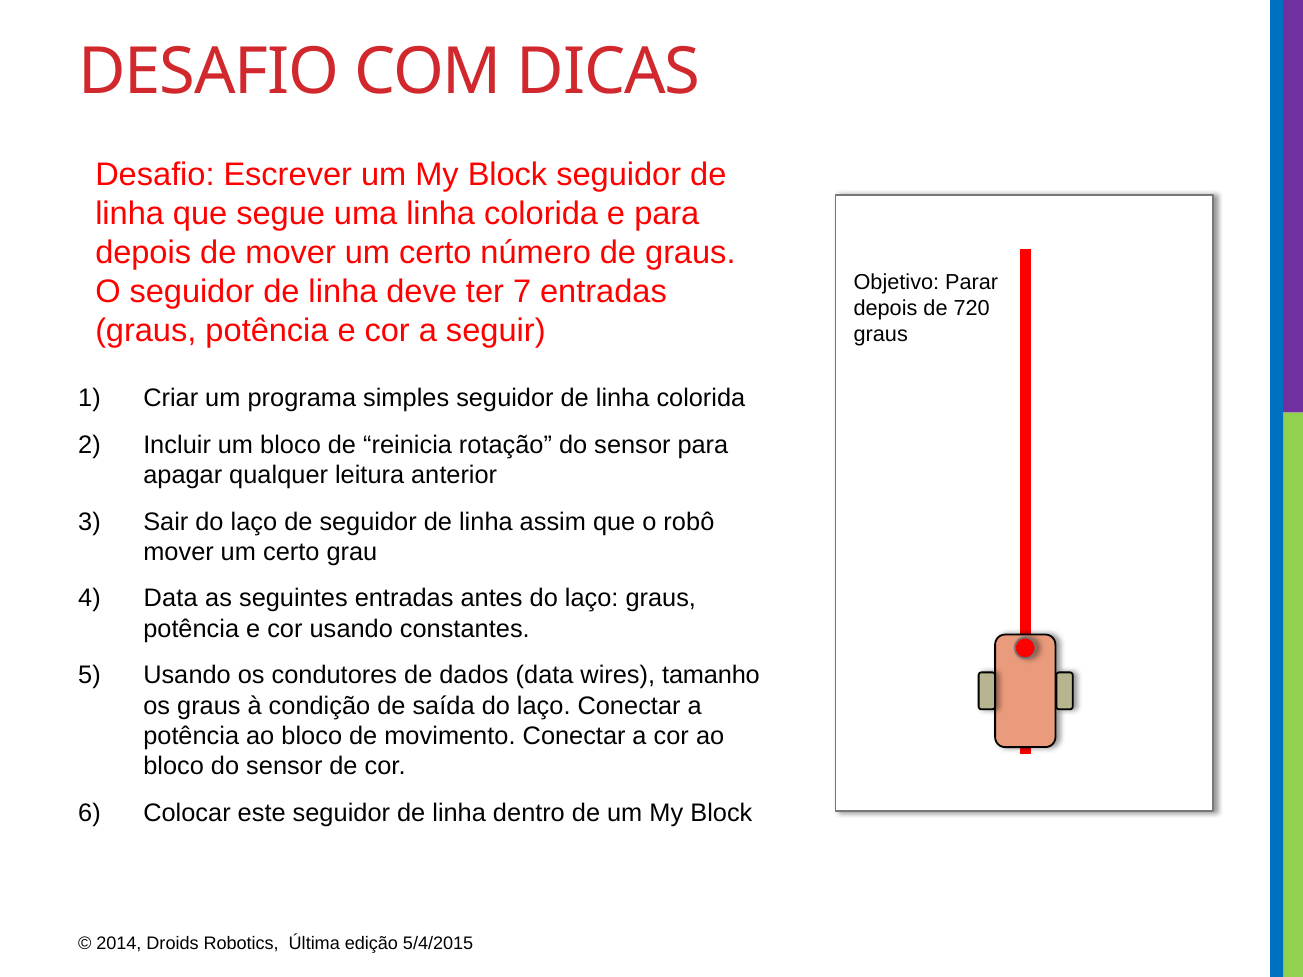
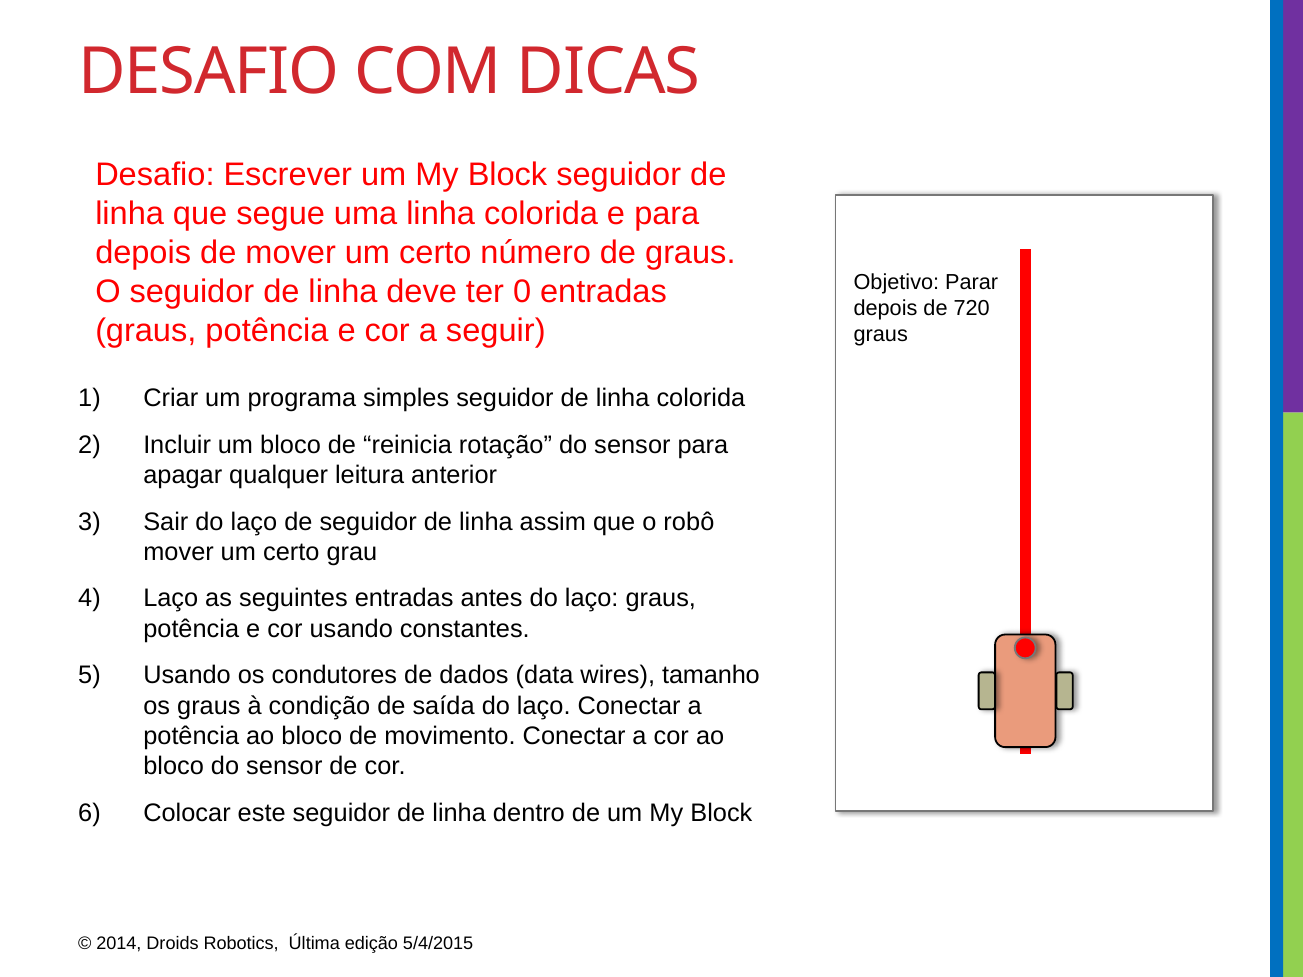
7: 7 -> 0
Data at (171, 599): Data -> Laço
